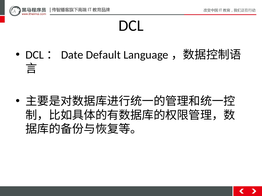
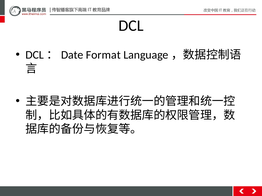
Default: Default -> Format
